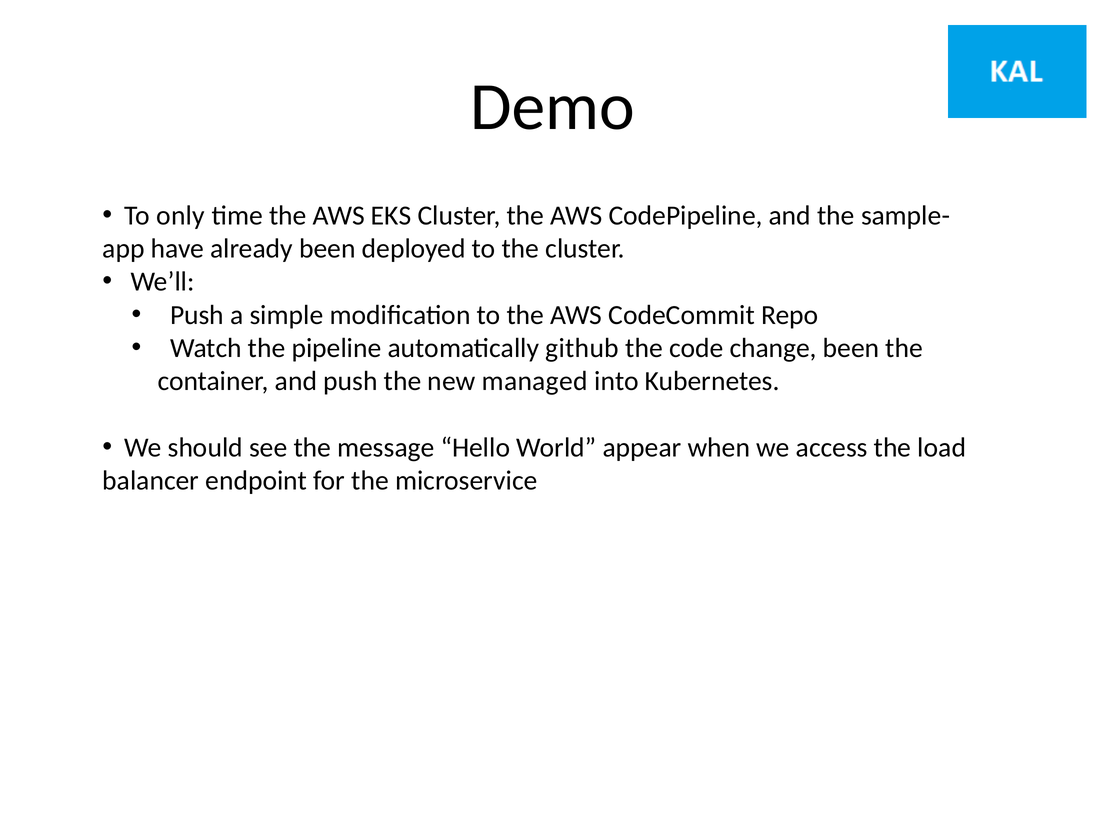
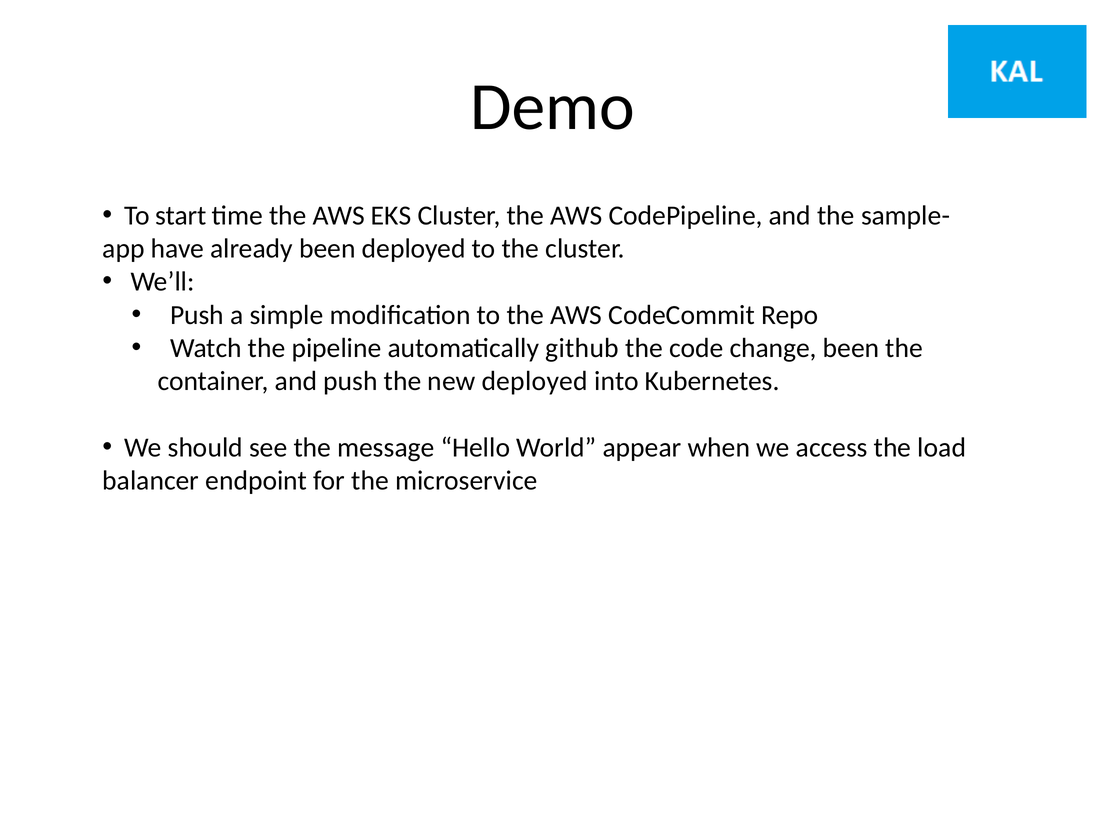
only: only -> start
new managed: managed -> deployed
